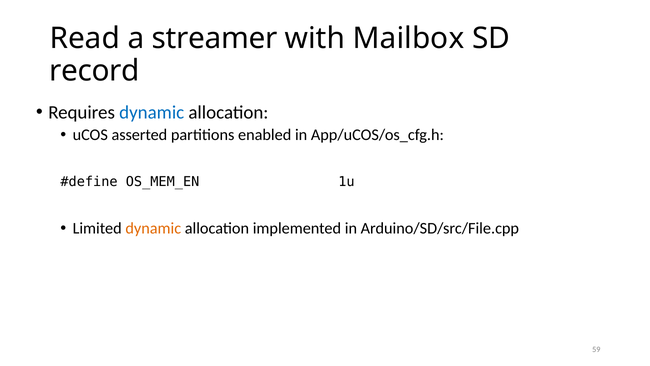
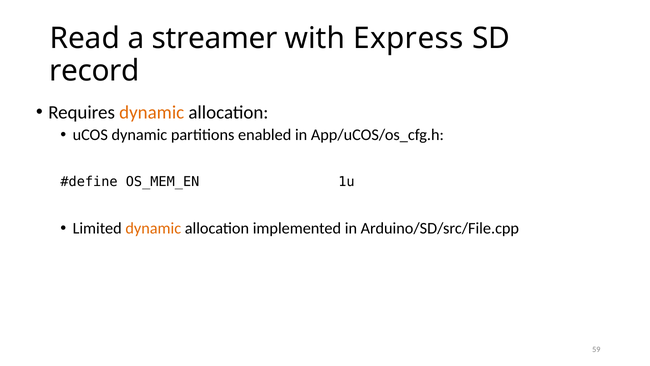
Mailbox: Mailbox -> Express
dynamic at (152, 112) colour: blue -> orange
uCOS asserted: asserted -> dynamic
